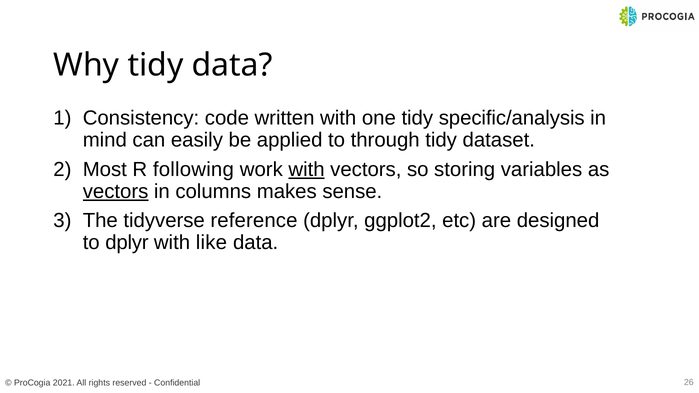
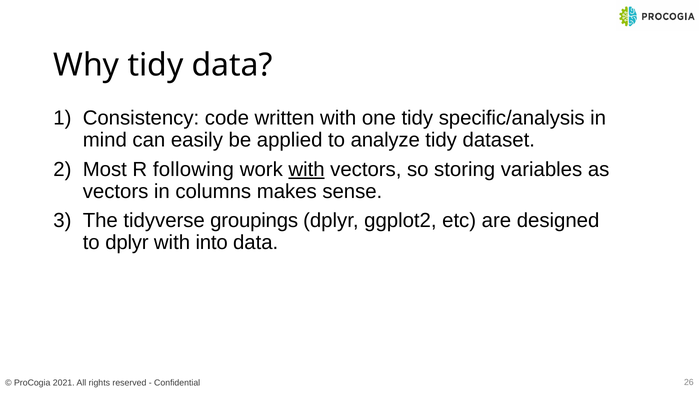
through: through -> analyze
vectors at (116, 192) underline: present -> none
reference: reference -> groupings
like: like -> into
